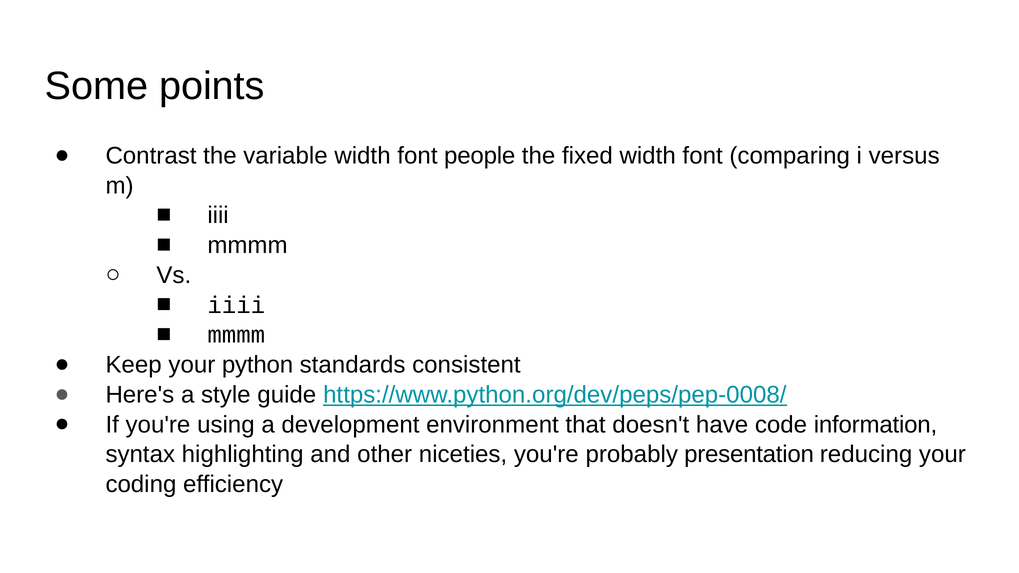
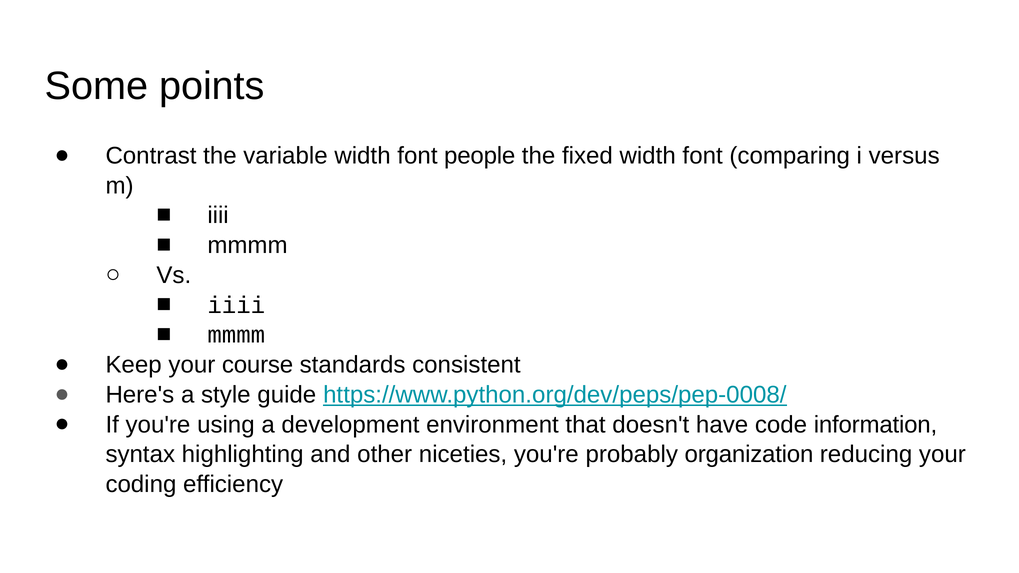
python: python -> course
presentation: presentation -> organization
